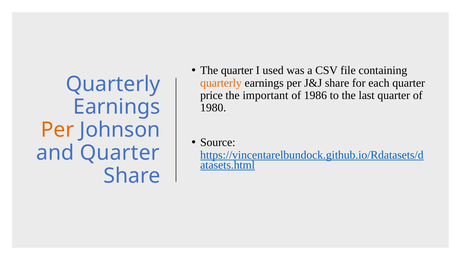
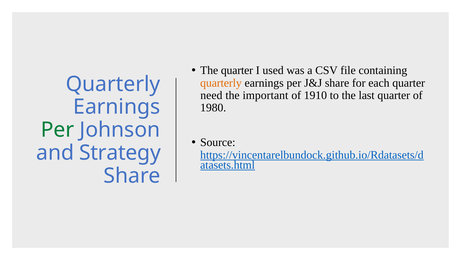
price: price -> need
1986: 1986 -> 1910
Per at (57, 130) colour: orange -> green
and Quarter: Quarter -> Strategy
